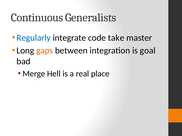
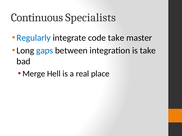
Generalists: Generalists -> Specialists
gaps colour: orange -> blue
is goal: goal -> take
